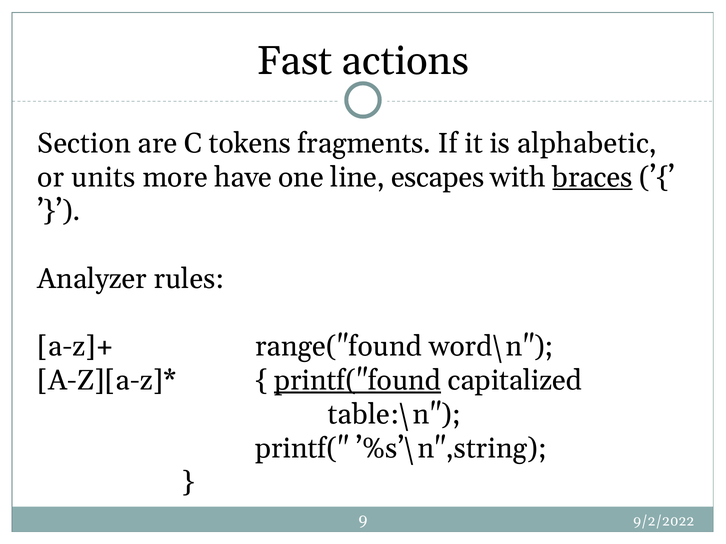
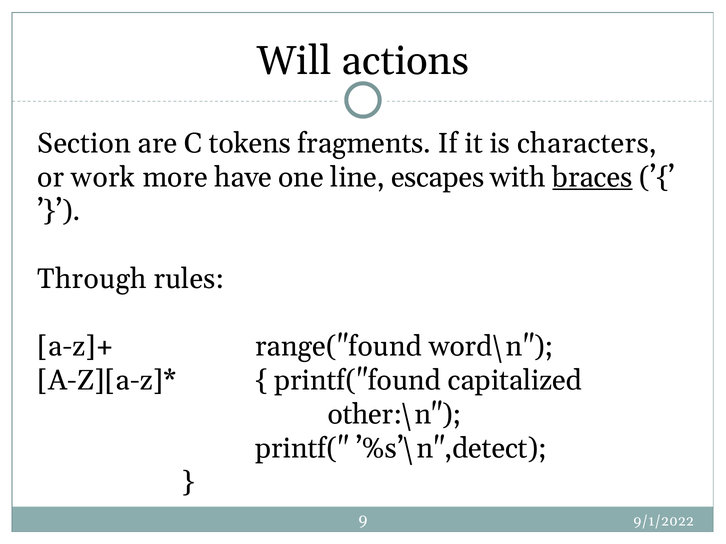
Fast: Fast -> Will
alphabetic: alphabetic -> characters
units: units -> work
Analyzer: Analyzer -> Through
printf("found underline: present -> none
table:\n: table:\n -> other:\n
’%s’\n",string: ’%s’\n",string -> ’%s’\n",detect
9/2/2022: 9/2/2022 -> 9/1/2022
